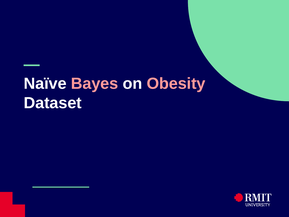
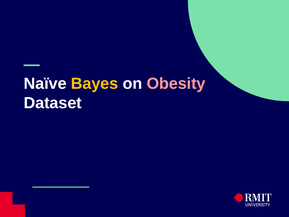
Bayes colour: pink -> yellow
